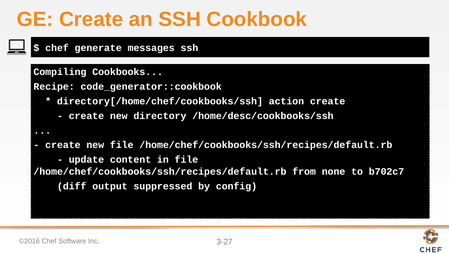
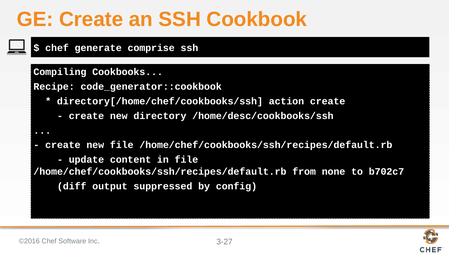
messages: messages -> comprise
